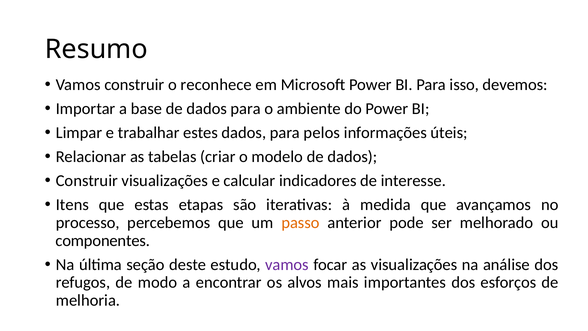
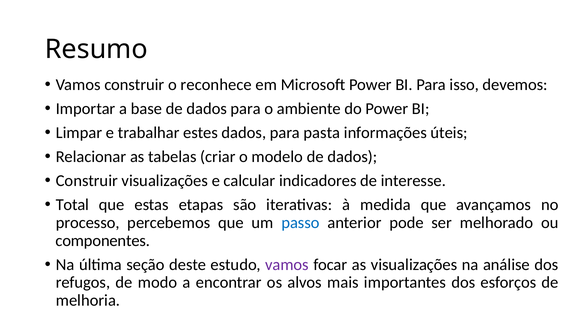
pelos: pelos -> pasta
Itens: Itens -> Total
passo colour: orange -> blue
